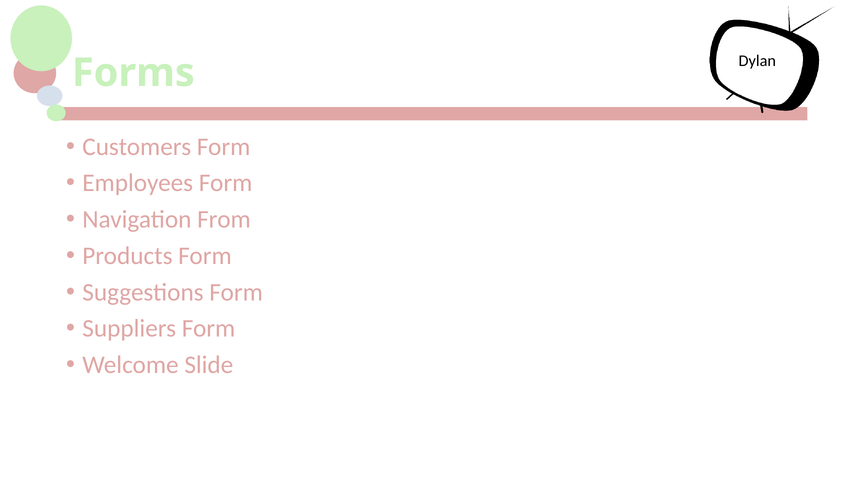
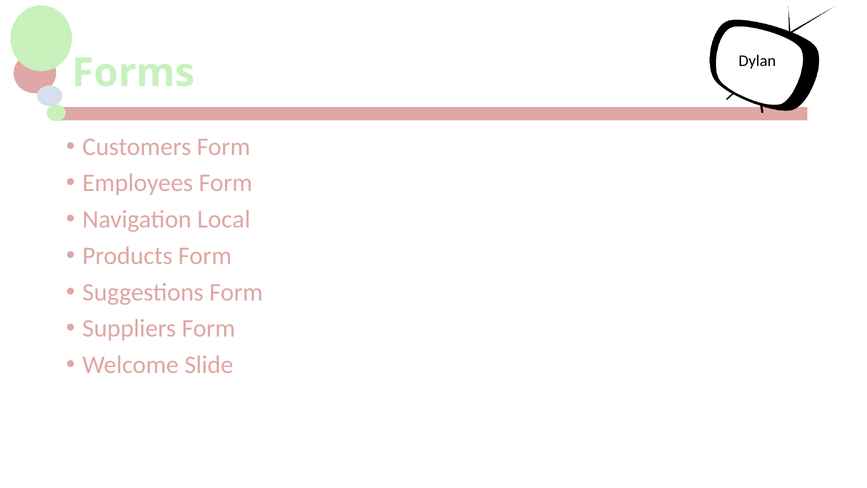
From: From -> Local
